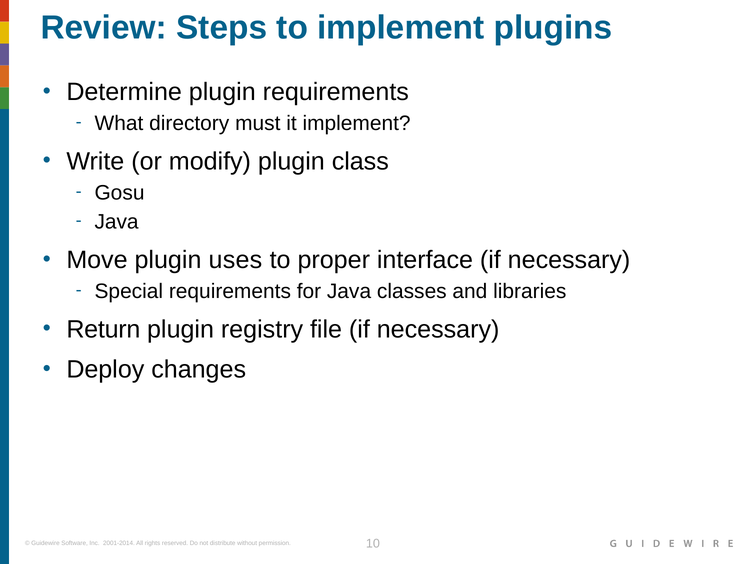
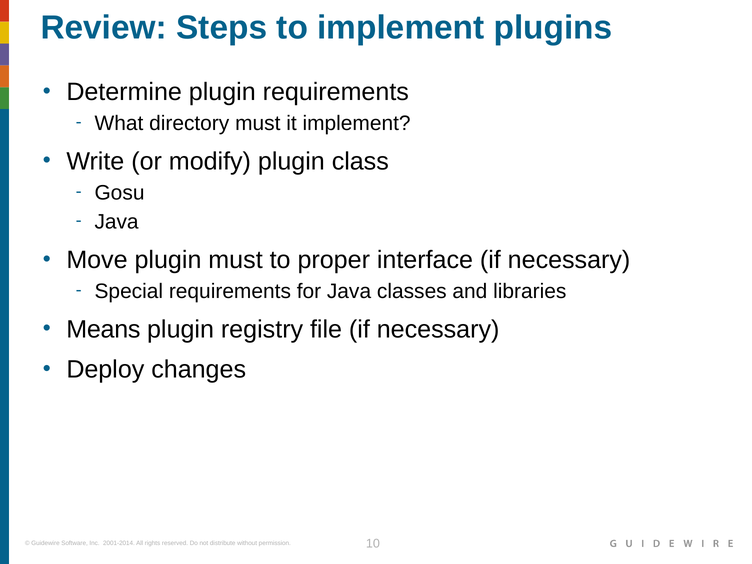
plugin uses: uses -> must
Return: Return -> Means
